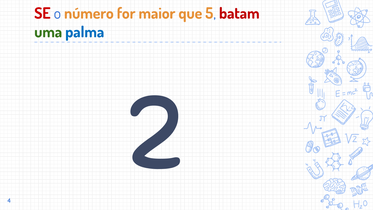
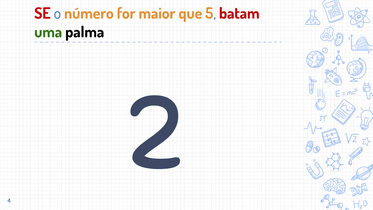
palma colour: blue -> black
